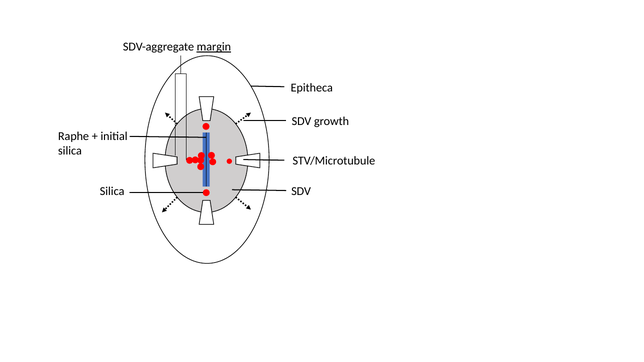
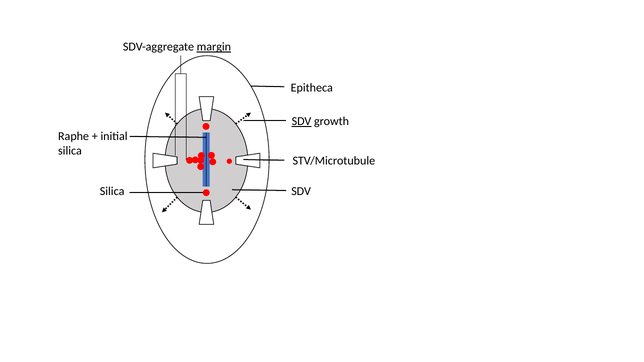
SDV at (301, 121) underline: none -> present
